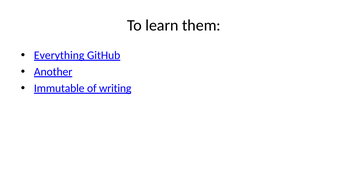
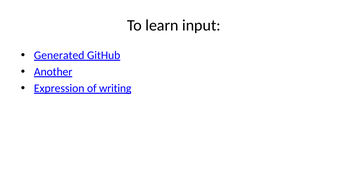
them: them -> input
Everything: Everything -> Generated
Immutable: Immutable -> Expression
